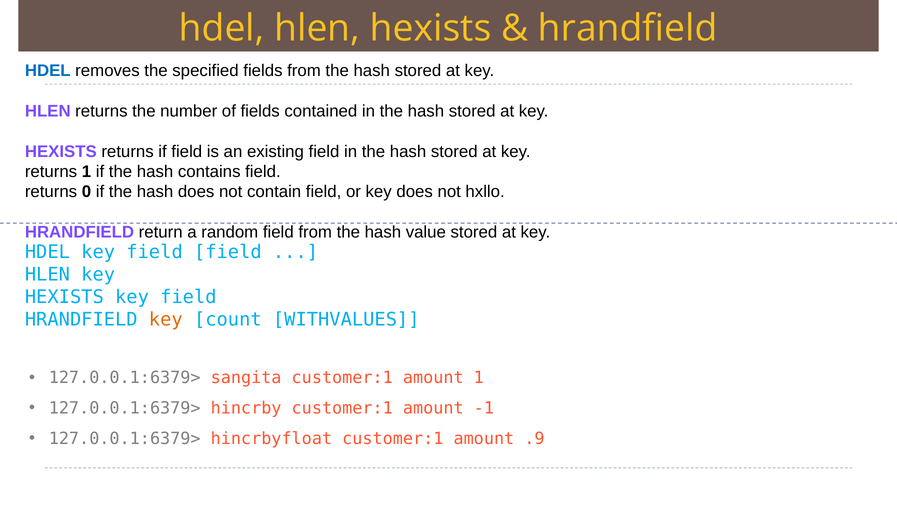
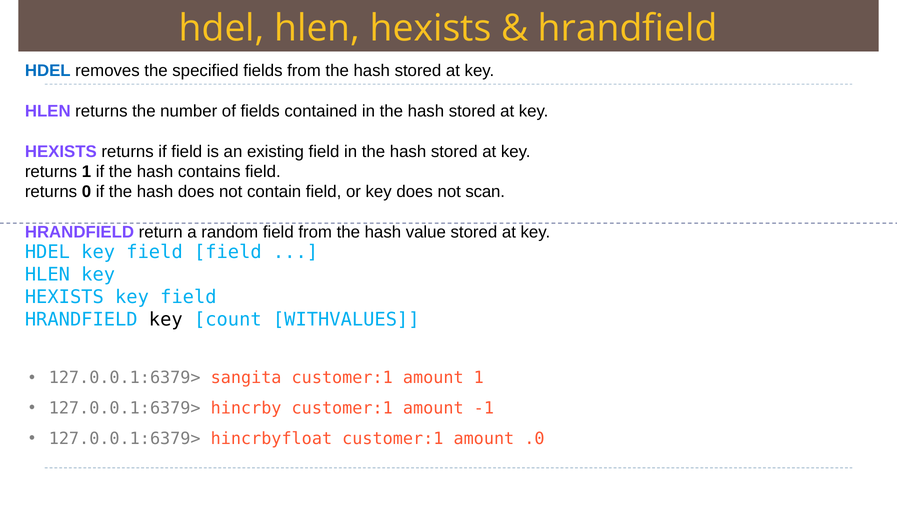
hxllo: hxllo -> scan
key at (166, 319) colour: orange -> black
.9: .9 -> .0
